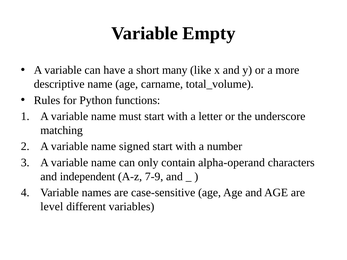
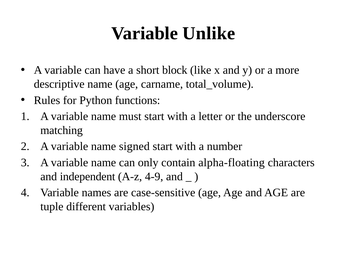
Empty: Empty -> Unlike
many: many -> block
alpha-operand: alpha-operand -> alpha-floating
7-9: 7-9 -> 4-9
level: level -> tuple
